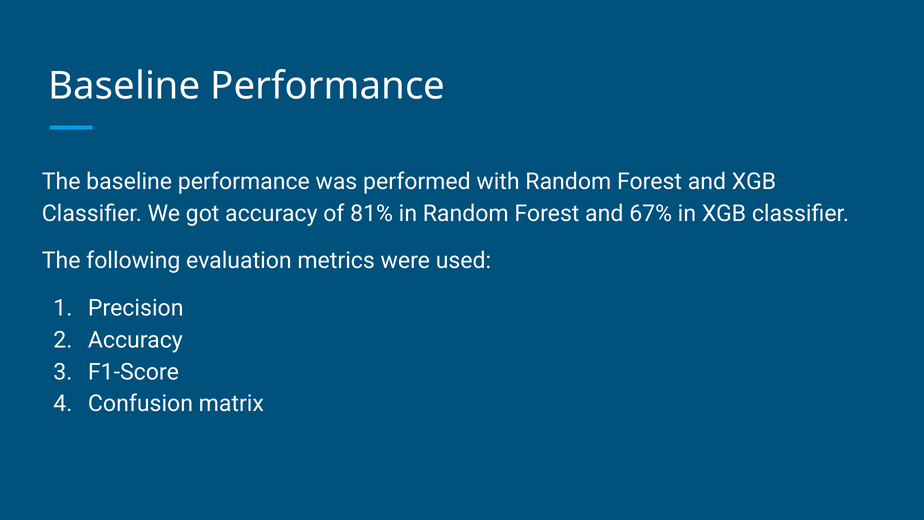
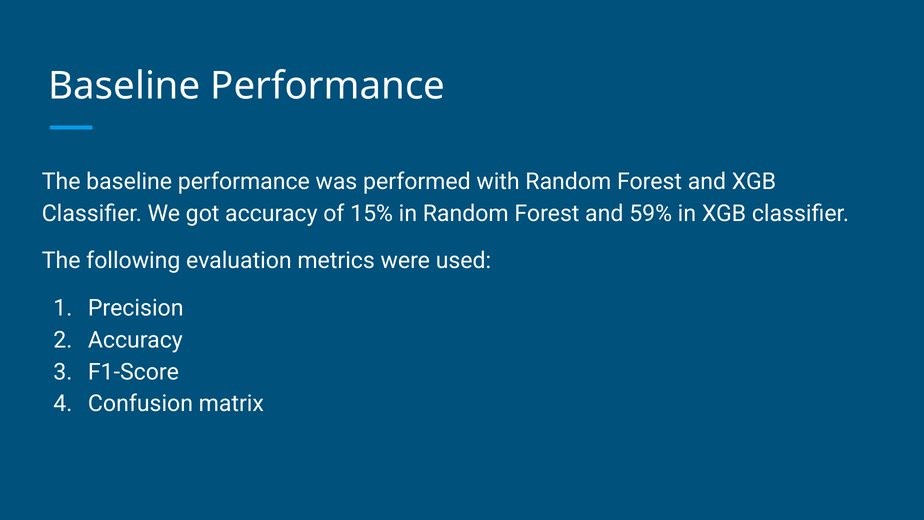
81%: 81% -> 15%
67%: 67% -> 59%
